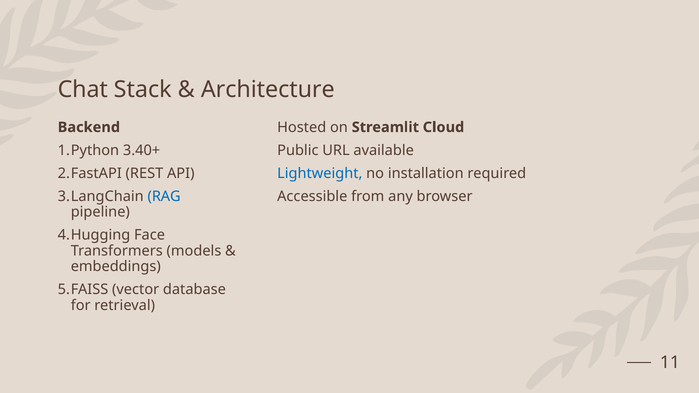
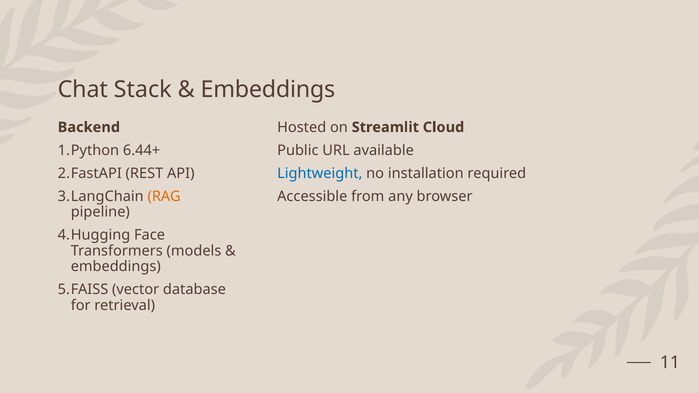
Architecture at (268, 89): Architecture -> Embeddings
3.40+: 3.40+ -> 6.44+
RAG colour: blue -> orange
